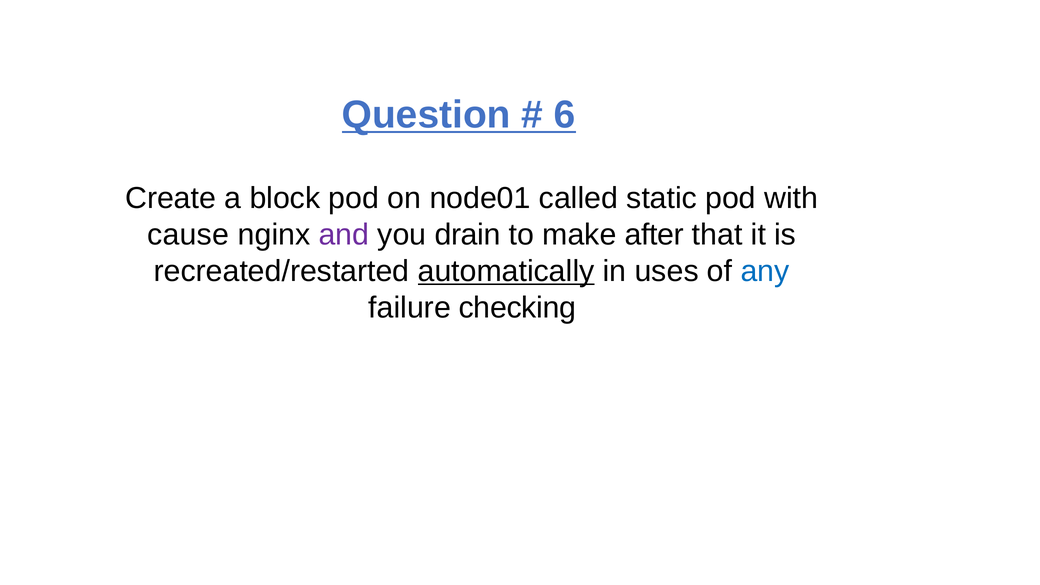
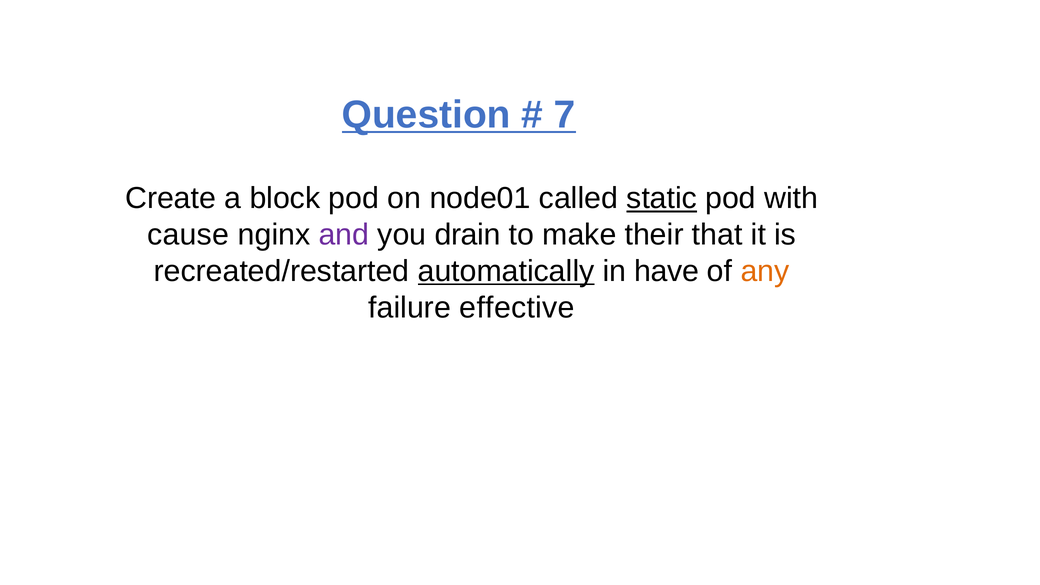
6: 6 -> 7
static underline: none -> present
after: after -> their
uses: uses -> have
any colour: blue -> orange
checking: checking -> effective
